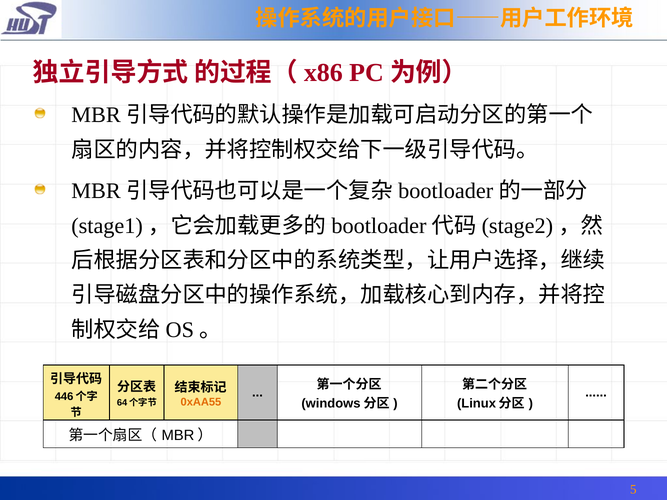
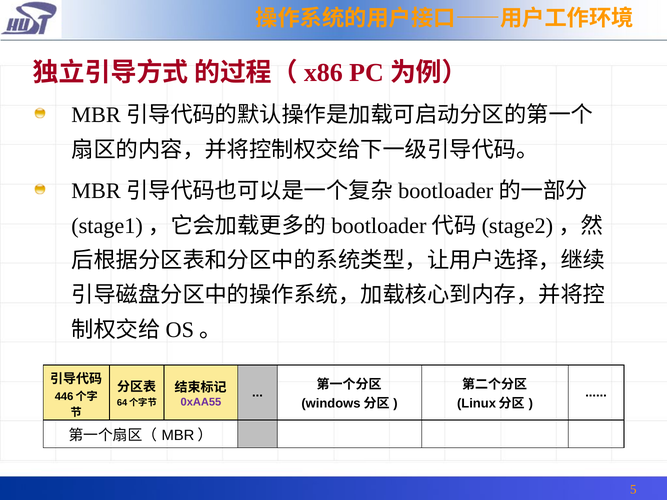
0xAA55 colour: orange -> purple
